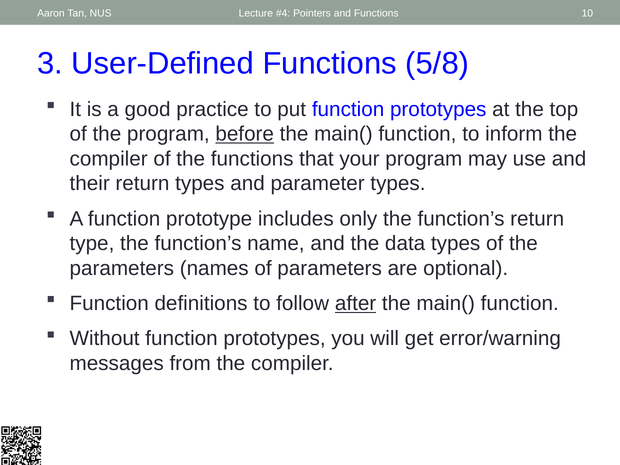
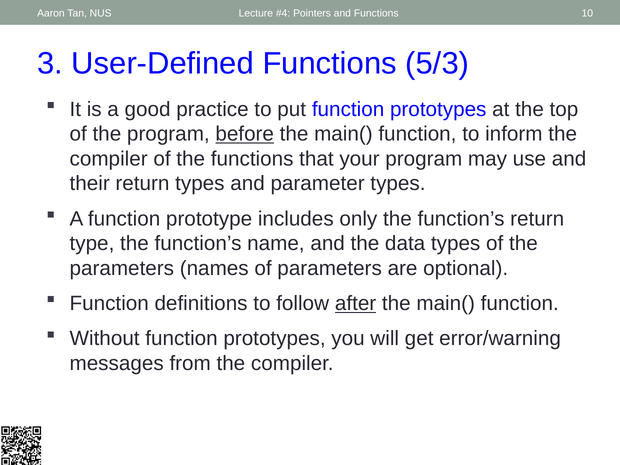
5/8: 5/8 -> 5/3
